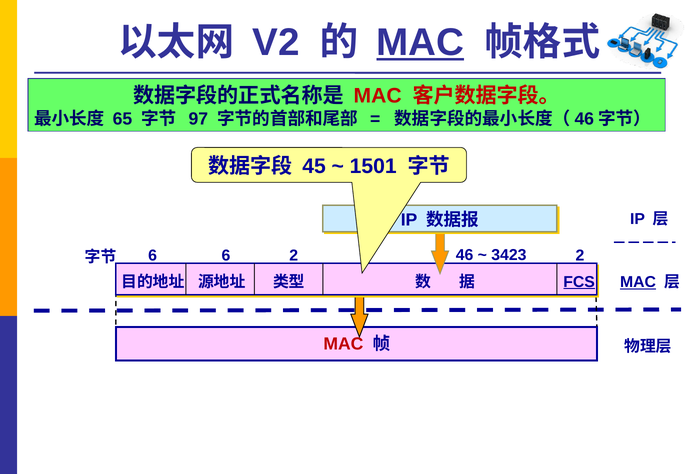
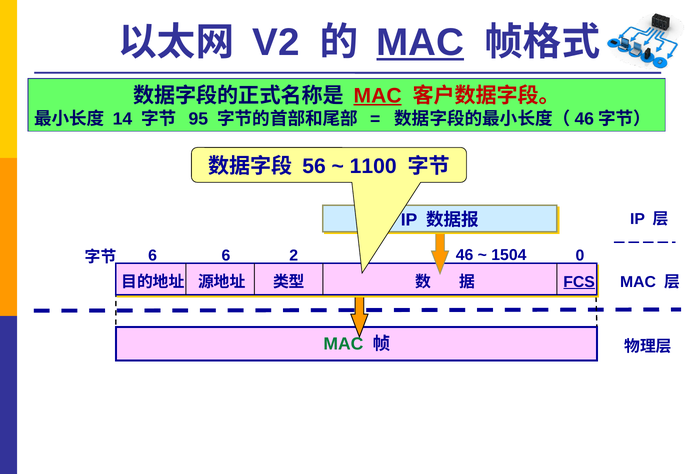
MAC at (378, 96) underline: none -> present
65: 65 -> 14
97: 97 -> 95
45: 45 -> 56
1501: 1501 -> 1100
2 at (580, 256): 2 -> 0
3423: 3423 -> 1504
MAC at (638, 282) underline: present -> none
MAC at (343, 344) colour: red -> green
